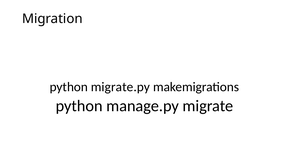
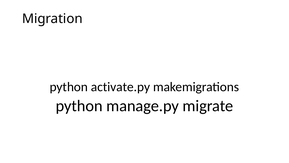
migrate.py: migrate.py -> activate.py
